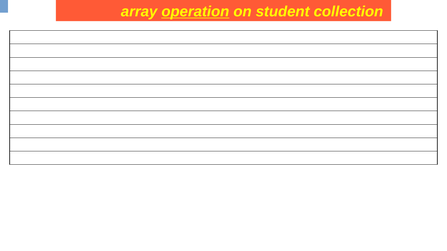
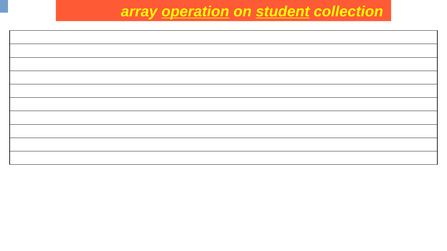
student underline: none -> present
